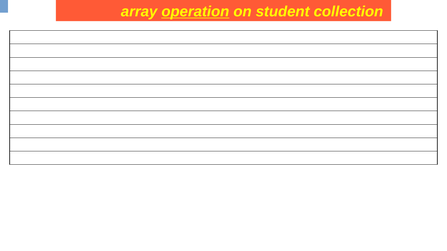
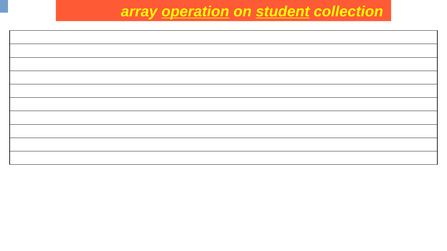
student underline: none -> present
